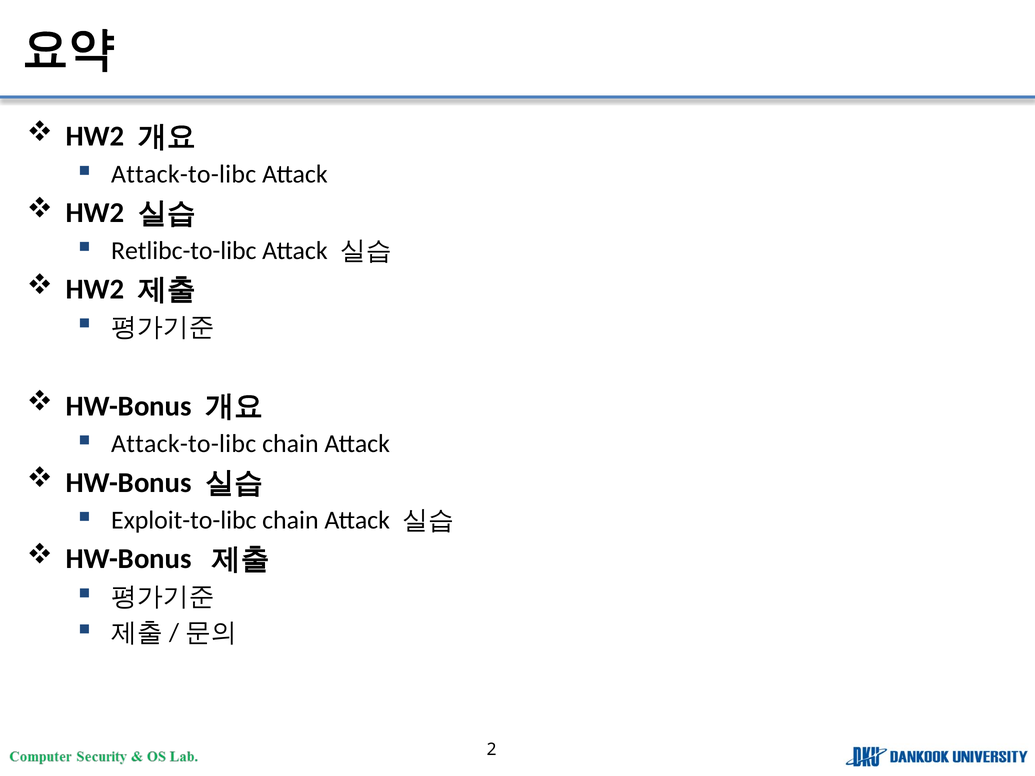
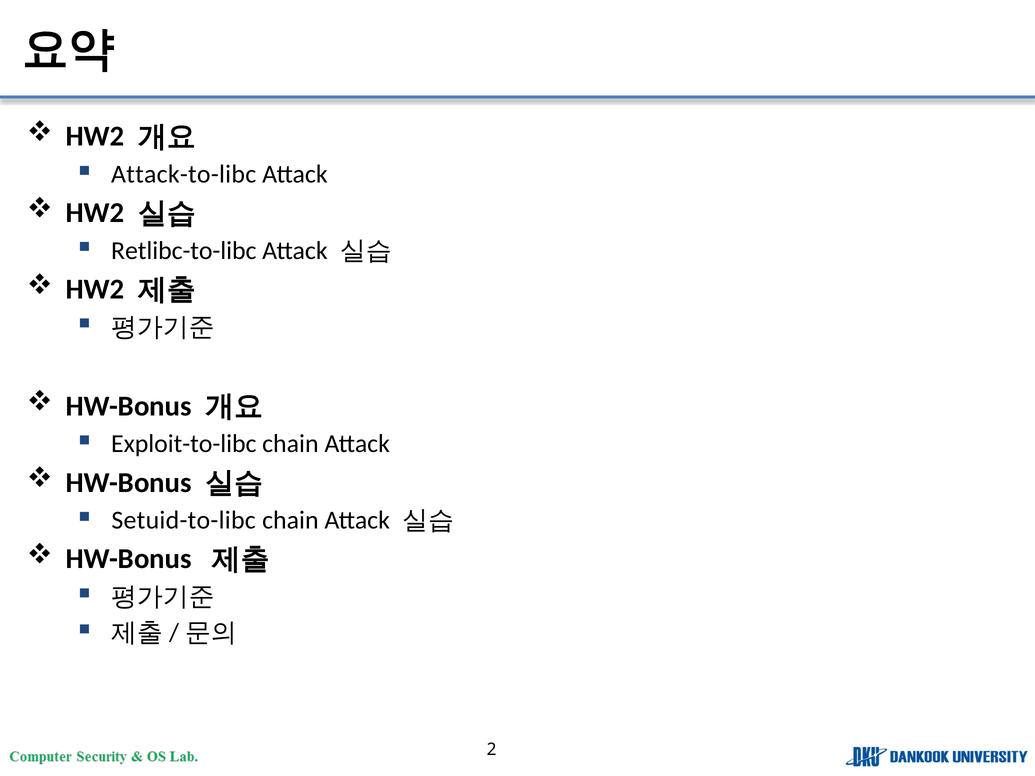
Attack-to-libc at (184, 444): Attack-to-libc -> Exploit-to-libc
Exploit-to-libc: Exploit-to-libc -> Setuid-to-libc
